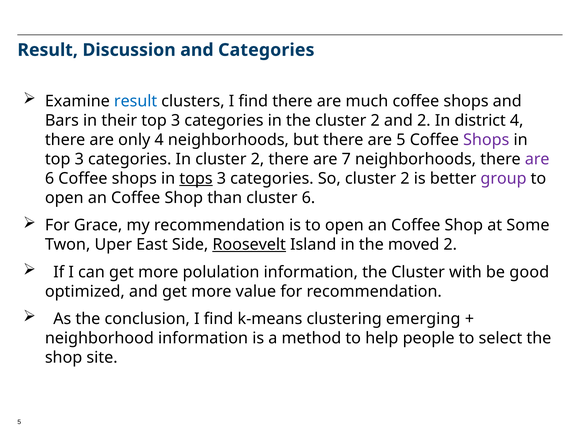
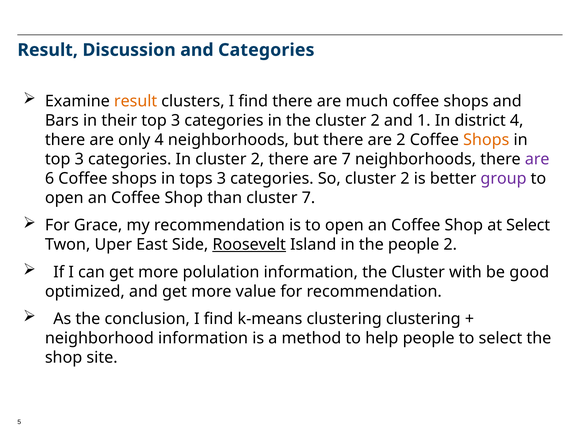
result at (136, 101) colour: blue -> orange
and 2: 2 -> 1
are 5: 5 -> 2
Shops at (486, 140) colour: purple -> orange
tops underline: present -> none
cluster 6: 6 -> 7
at Some: Some -> Select
the moved: moved -> people
clustering emerging: emerging -> clustering
